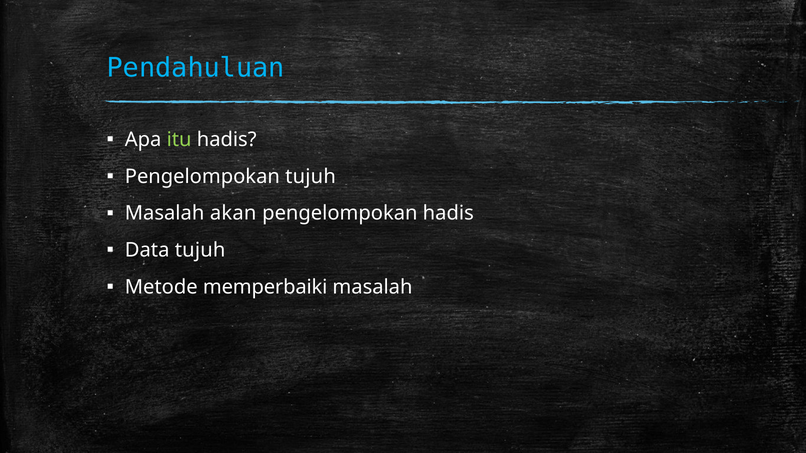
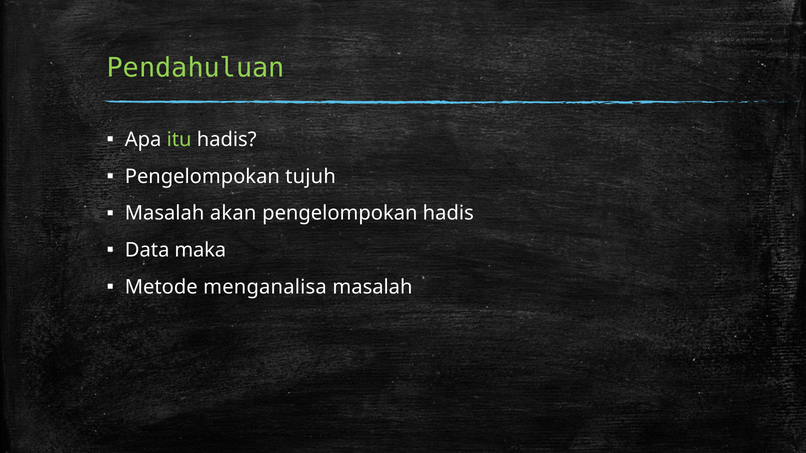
Pendahuluan colour: light blue -> light green
Data tujuh: tujuh -> maka
memperbaiki: memperbaiki -> menganalisa
